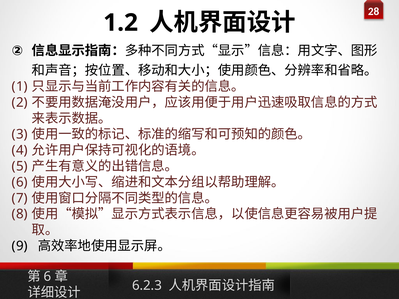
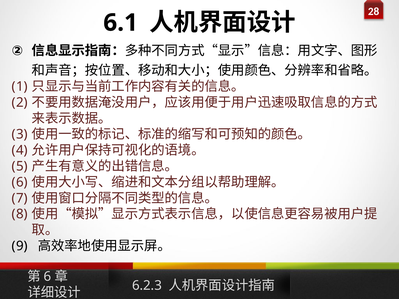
1.2: 1.2 -> 6.1
